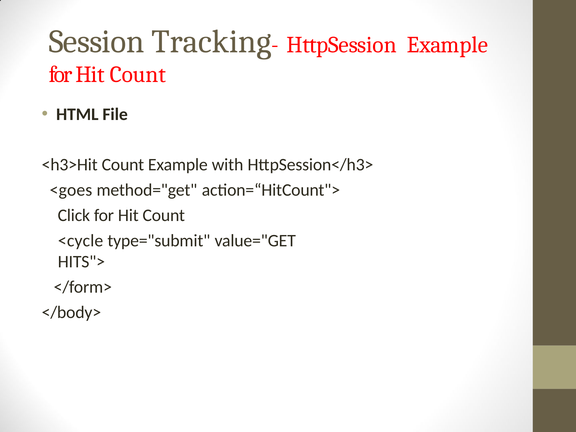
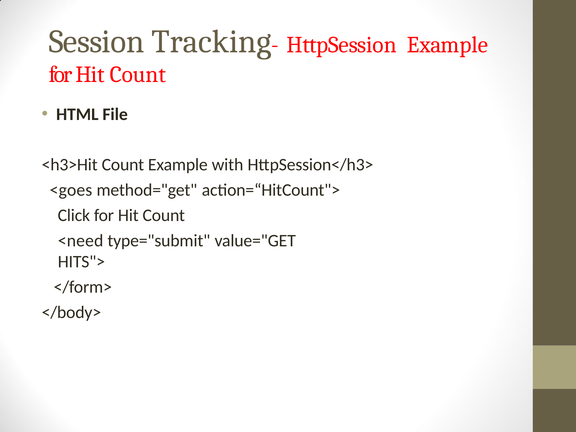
<cycle: <cycle -> <need
